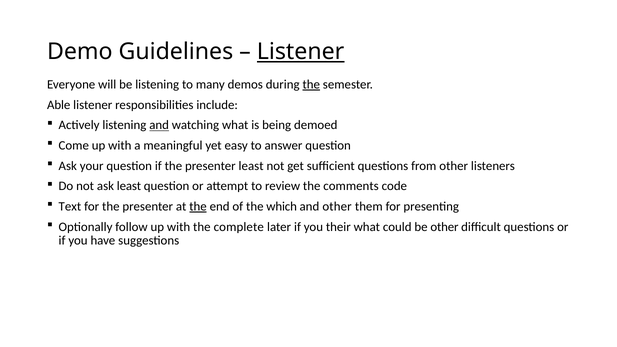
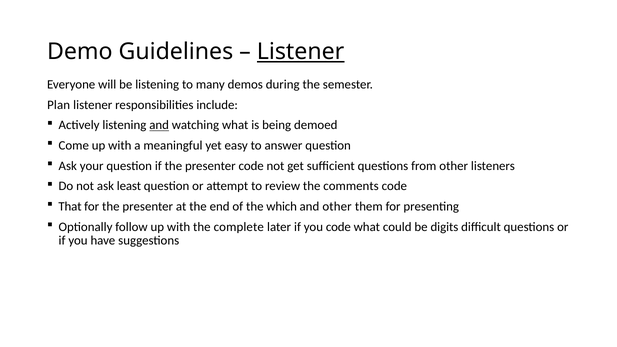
the at (311, 85) underline: present -> none
Able: Able -> Plan
presenter least: least -> code
Text: Text -> That
the at (198, 207) underline: present -> none
you their: their -> code
be other: other -> digits
